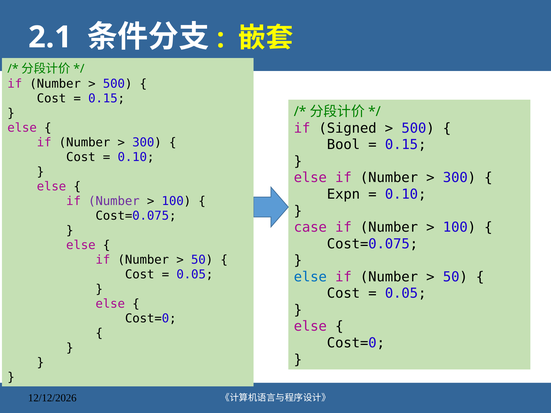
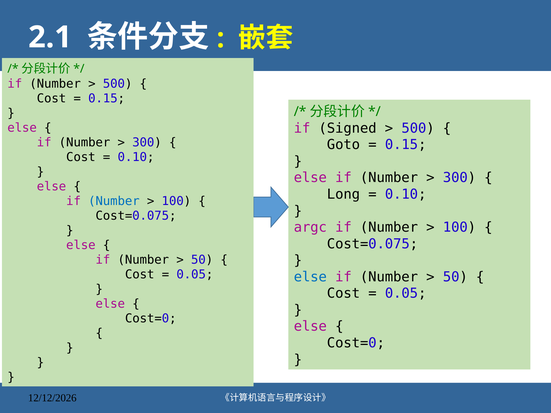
Bool: Bool -> Goto
Expn: Expn -> Long
Number at (114, 201) colour: purple -> blue
case: case -> argc
